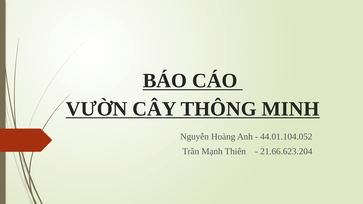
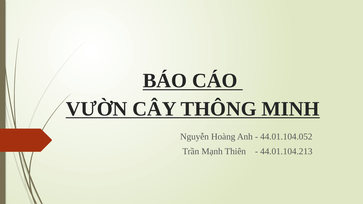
21.66.623.204: 21.66.623.204 -> 44.01.104.213
